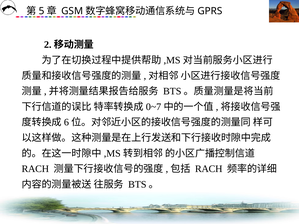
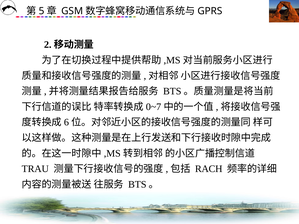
RACH at (35, 169): RACH -> TRAU
